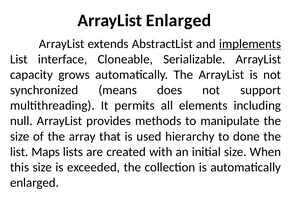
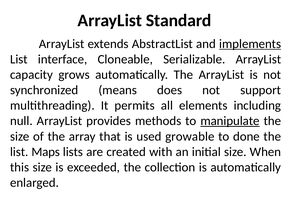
ArrayList Enlarged: Enlarged -> Standard
manipulate underline: none -> present
hierarchy: hierarchy -> growable
